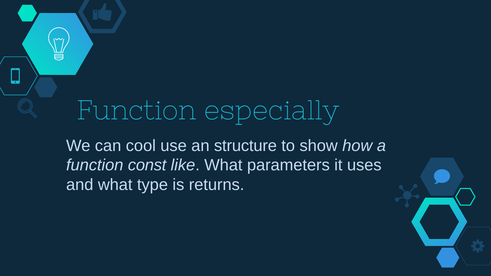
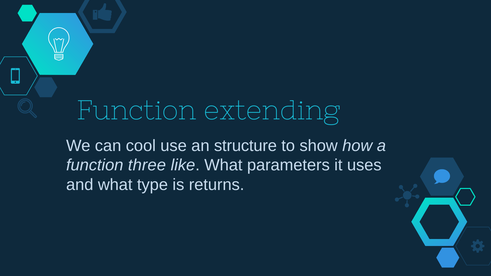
especially: especially -> extending
const: const -> three
